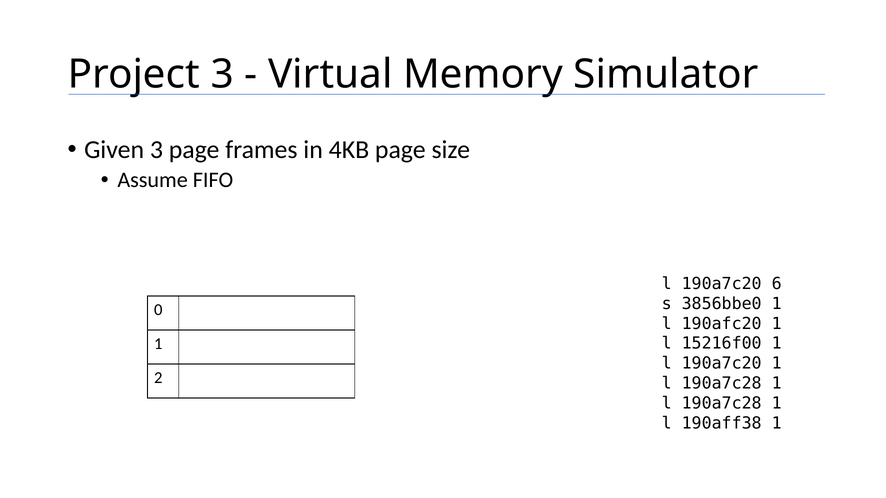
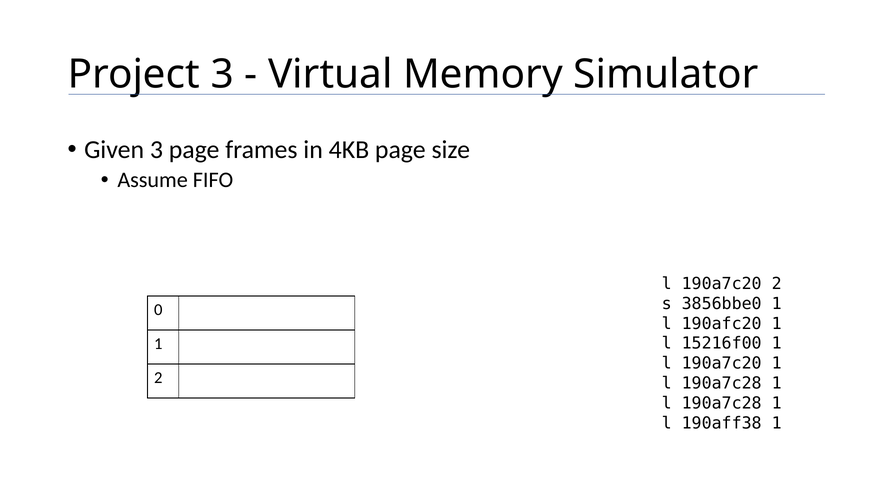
190a7c20 6: 6 -> 2
